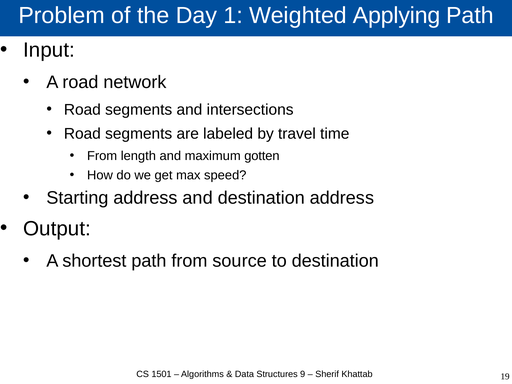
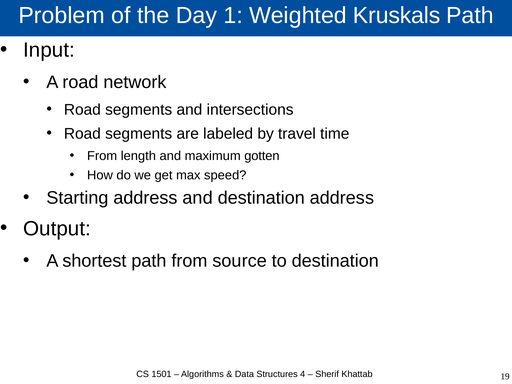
Applying: Applying -> Kruskals
9: 9 -> 4
